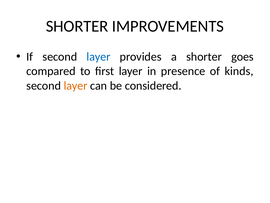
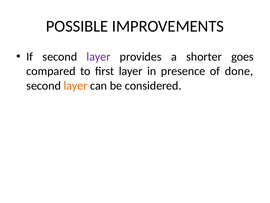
SHORTER at (77, 26): SHORTER -> POSSIBLE
layer at (98, 57) colour: blue -> purple
kinds: kinds -> done
